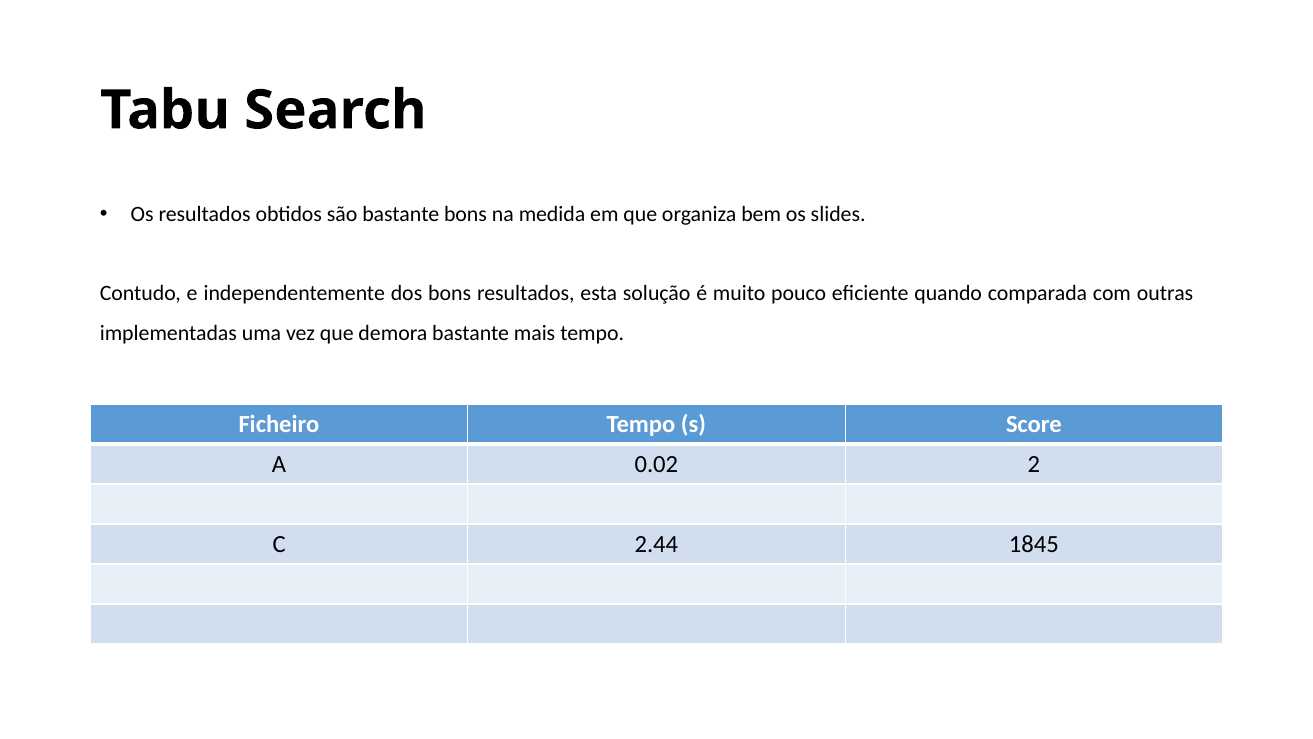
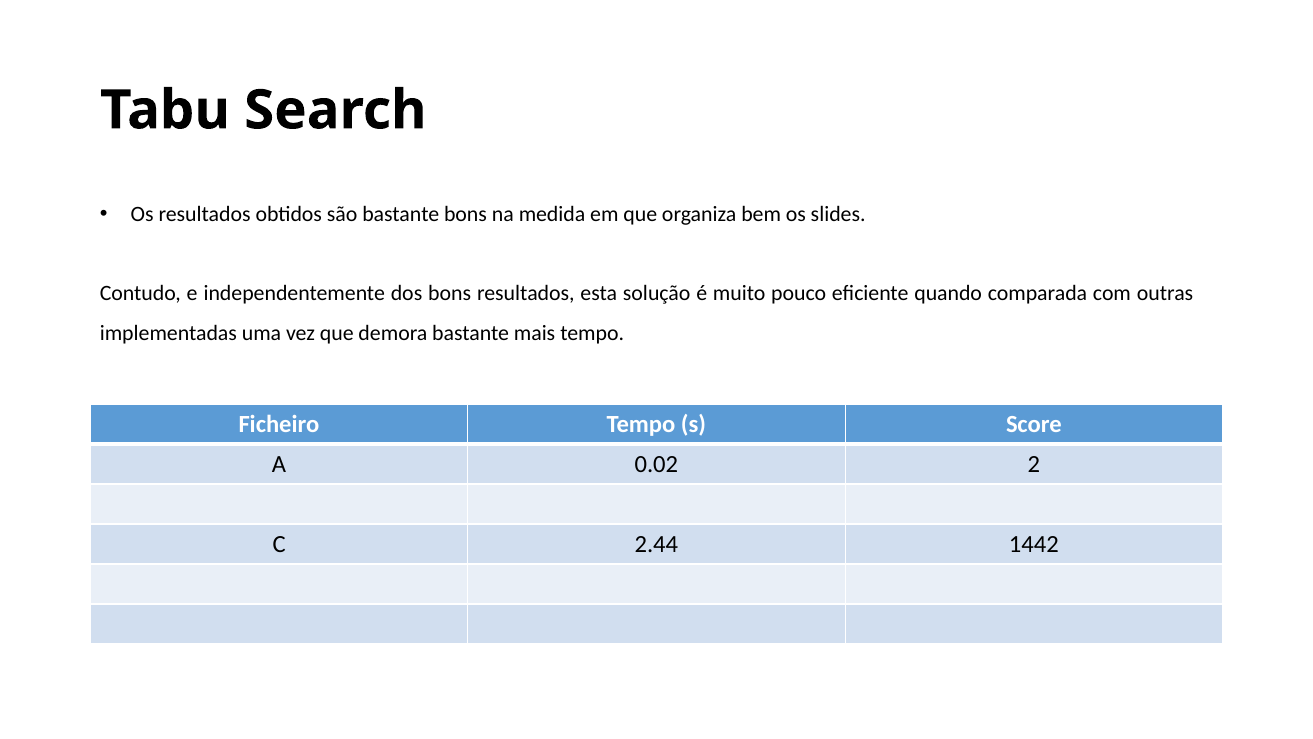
1845: 1845 -> 1442
